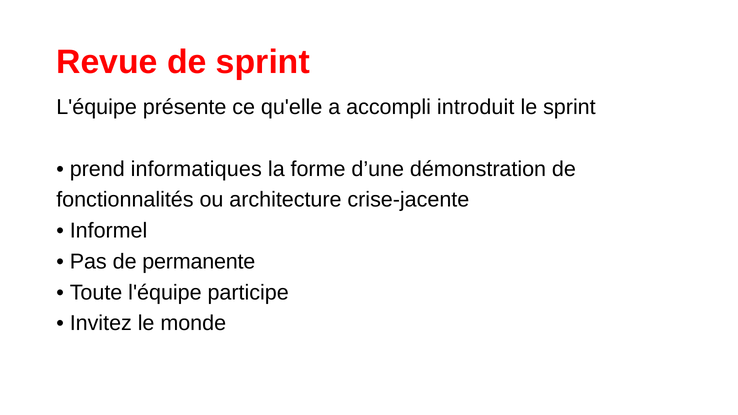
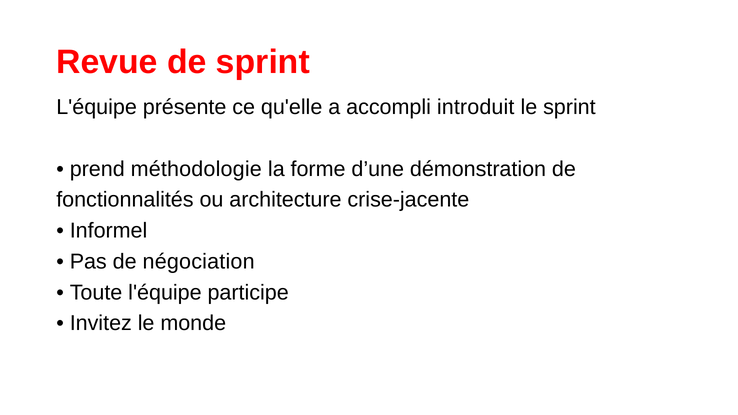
informatiques: informatiques -> méthodologie
permanente: permanente -> négociation
